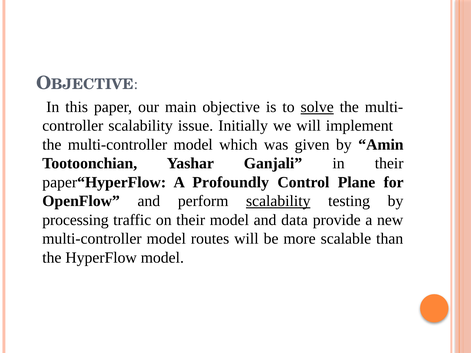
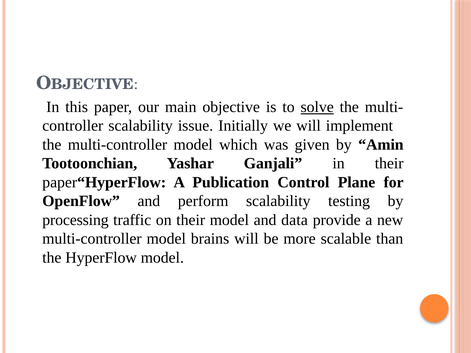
Profoundly: Profoundly -> Publication
scalability at (278, 201) underline: present -> none
routes: routes -> brains
